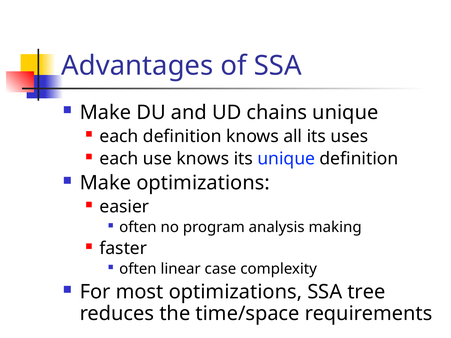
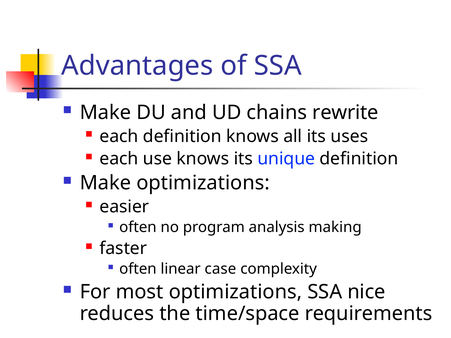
chains unique: unique -> rewrite
tree: tree -> nice
